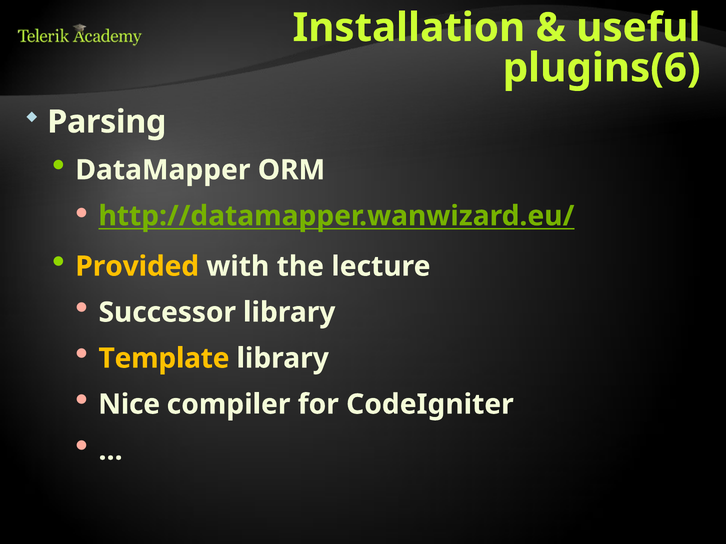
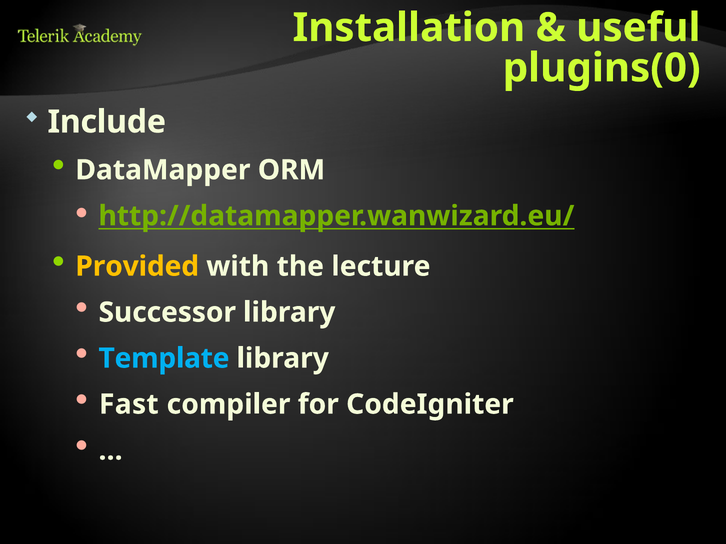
plugins(6: plugins(6 -> plugins(0
Parsing: Parsing -> Include
Template colour: yellow -> light blue
Nice: Nice -> Fast
